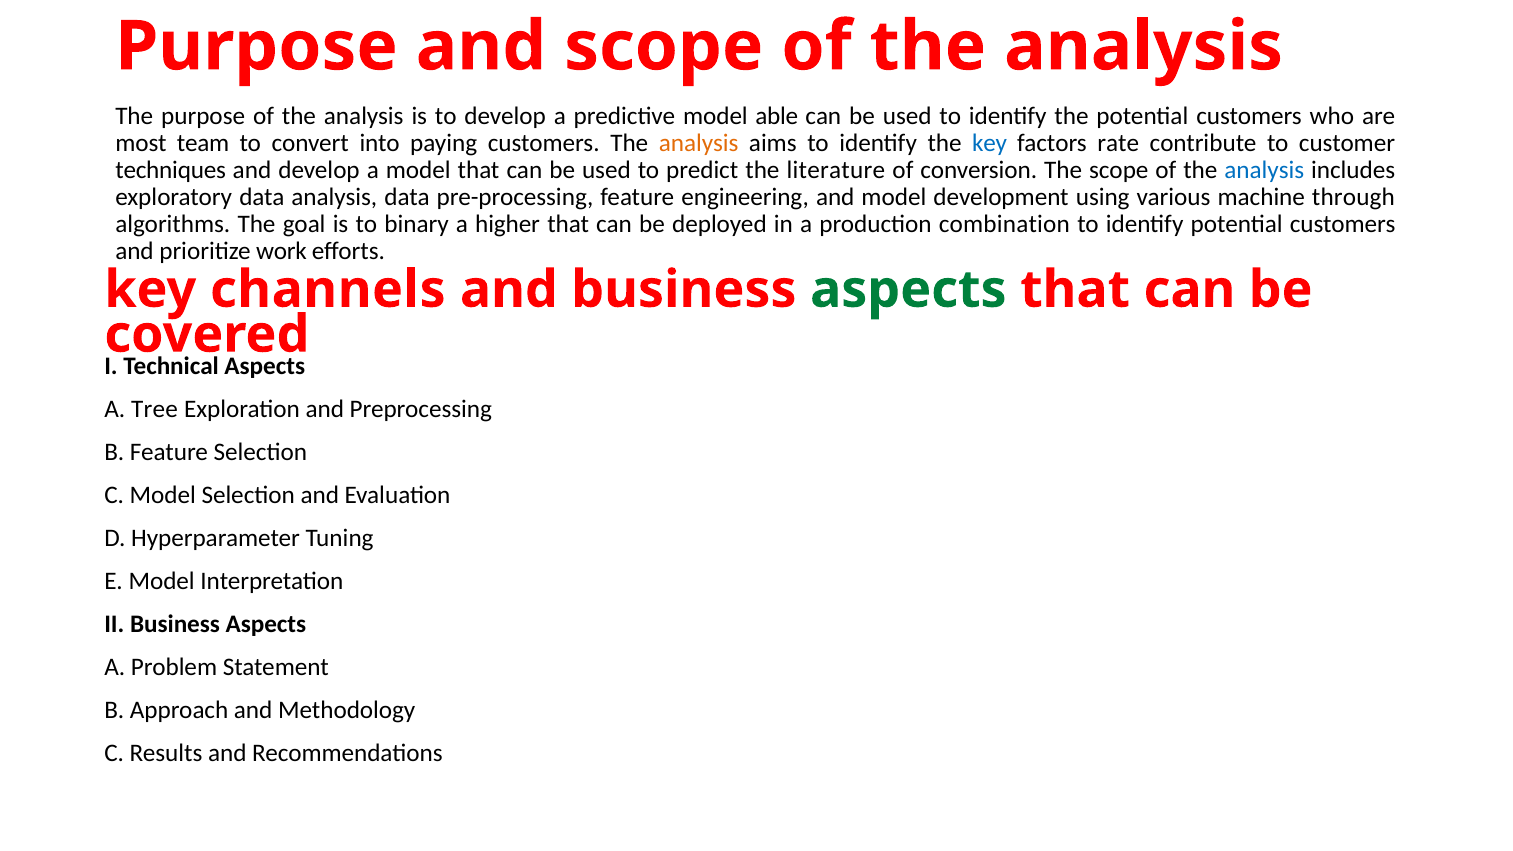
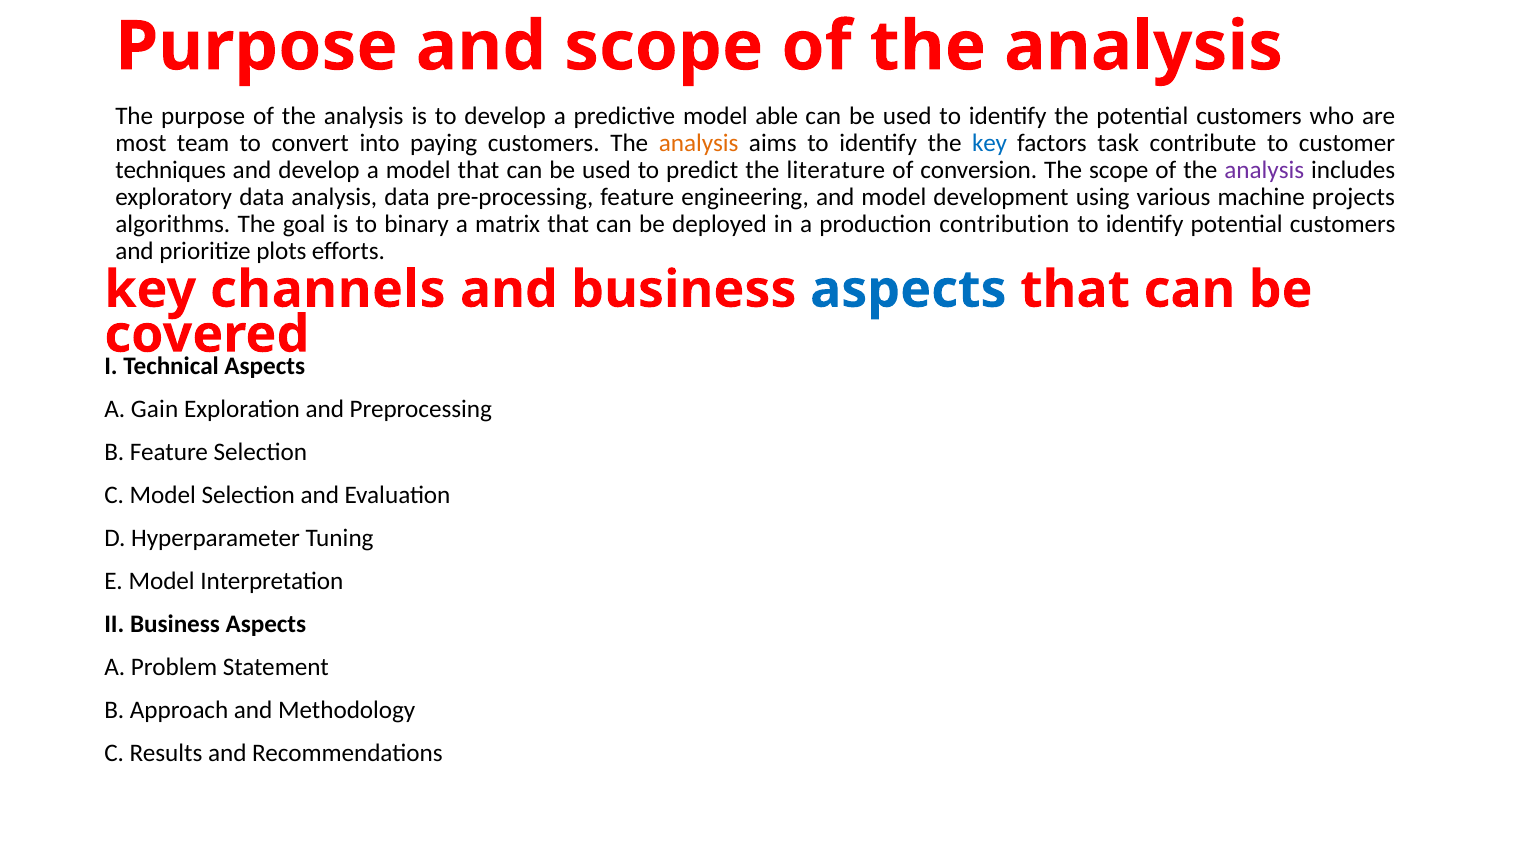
rate: rate -> task
analysis at (1264, 170) colour: blue -> purple
through: through -> projects
higher: higher -> matrix
combination: combination -> contribution
work: work -> plots
aspects at (908, 290) colour: green -> blue
Tree: Tree -> Gain
